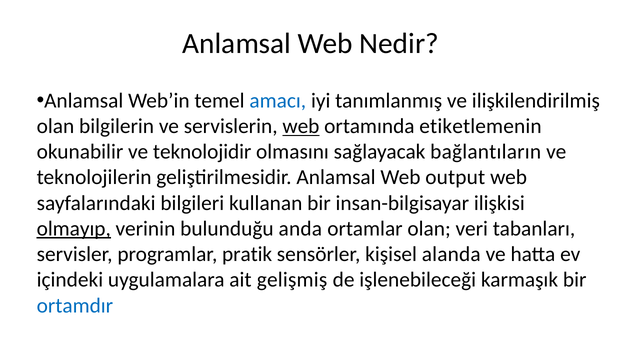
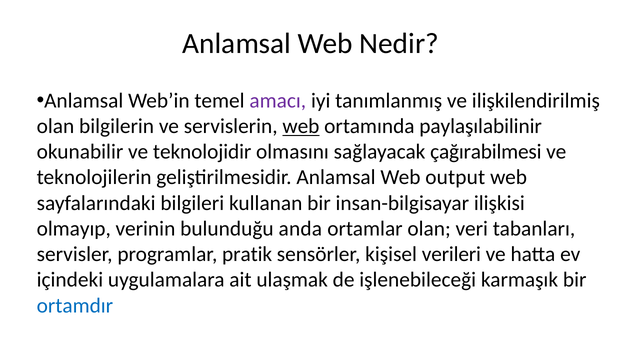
amacı colour: blue -> purple
etiketlemenin: etiketlemenin -> paylaşılabilinir
bağlantıların: bağlantıların -> çağırabilmesi
olmayıp underline: present -> none
alanda: alanda -> verileri
gelişmiş: gelişmiş -> ulaşmak
